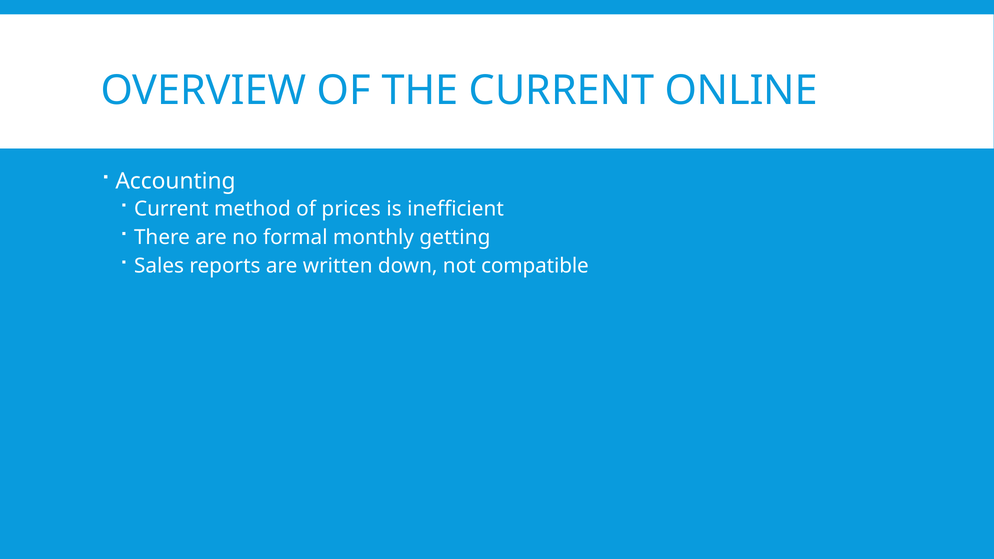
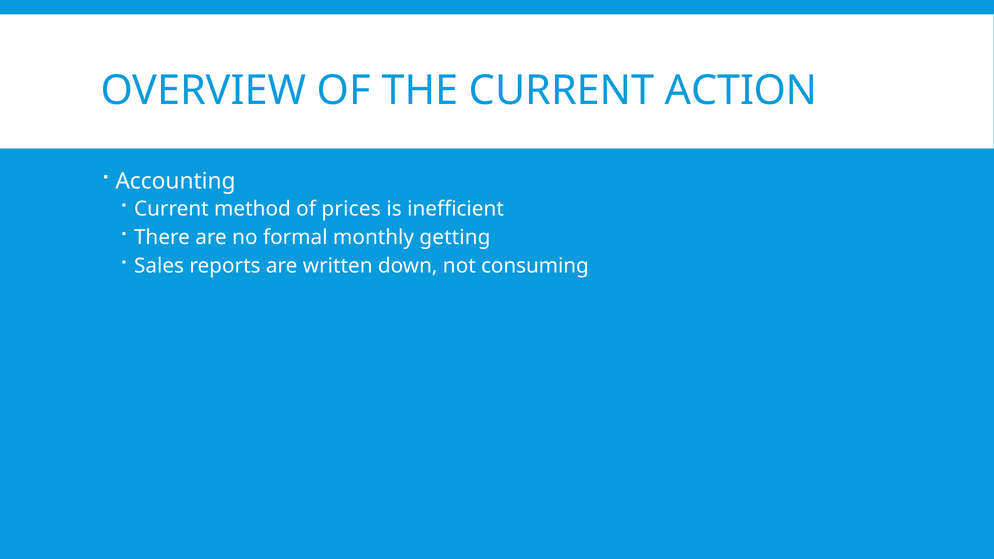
ONLINE: ONLINE -> ACTION
compatible: compatible -> consuming
